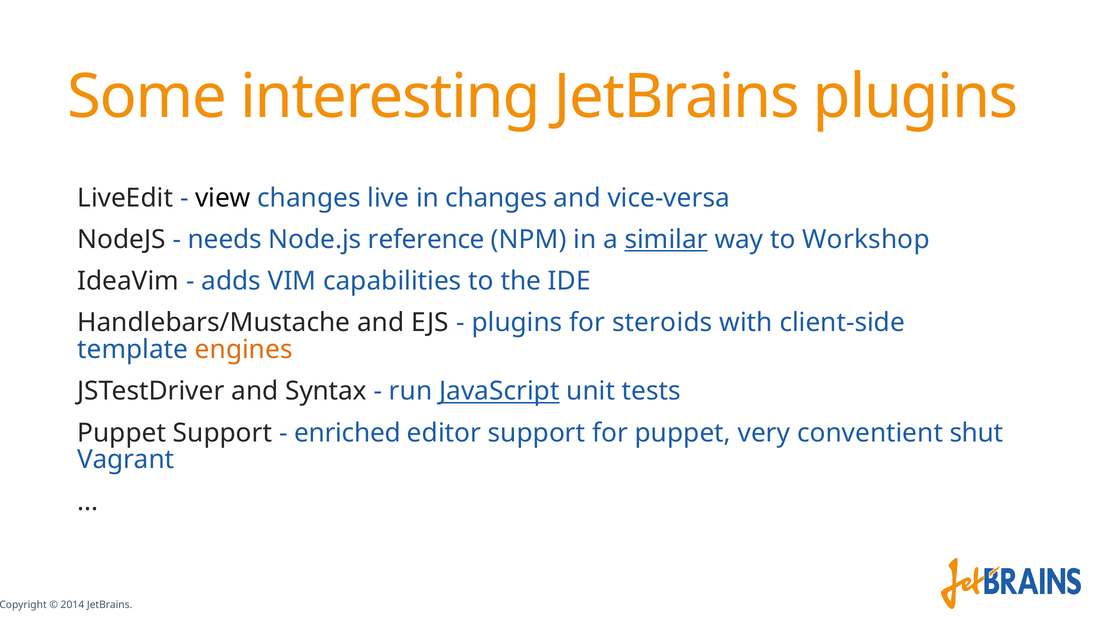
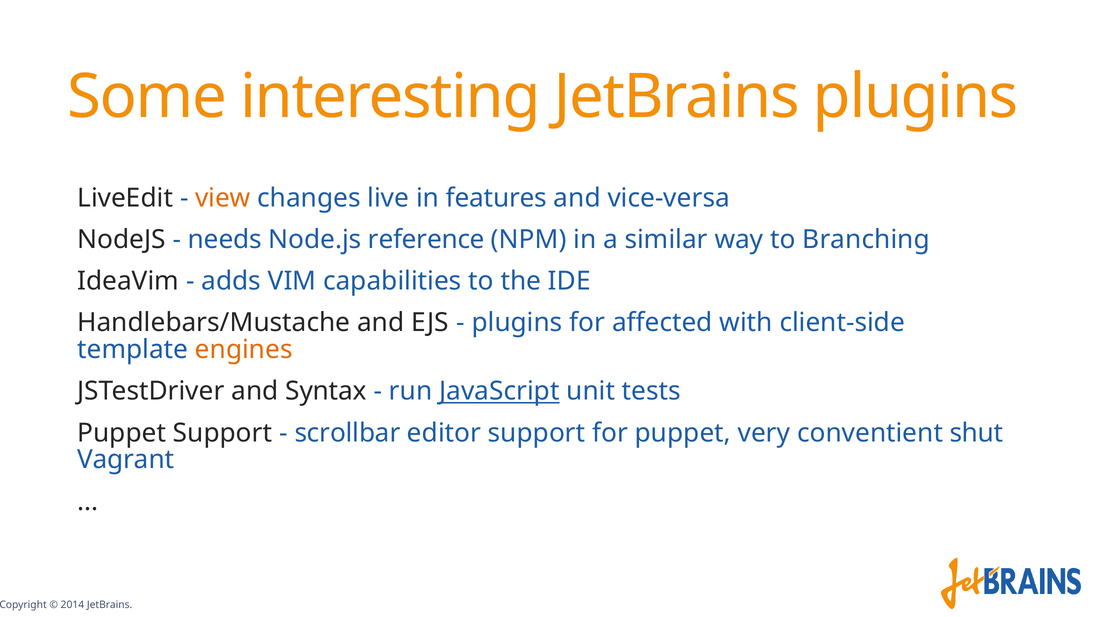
view colour: black -> orange
in changes: changes -> features
similar underline: present -> none
Workshop: Workshop -> Branching
steroids: steroids -> affected
enriched: enriched -> scrollbar
